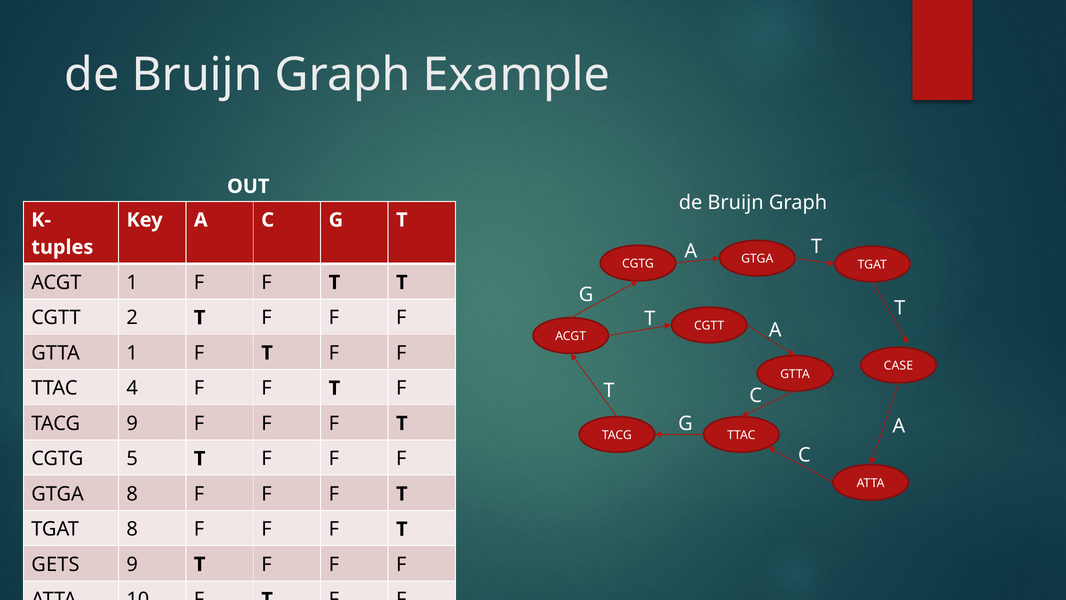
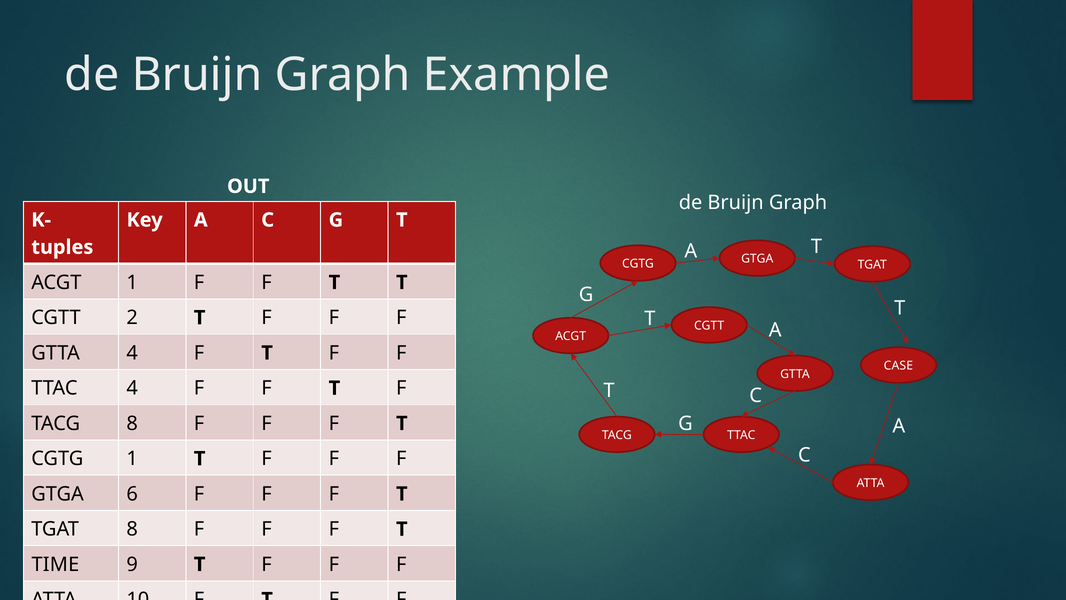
GTTA 1: 1 -> 4
TACG 9: 9 -> 8
CGTG 5: 5 -> 1
GTGA 8: 8 -> 6
GETS: GETS -> TIME
